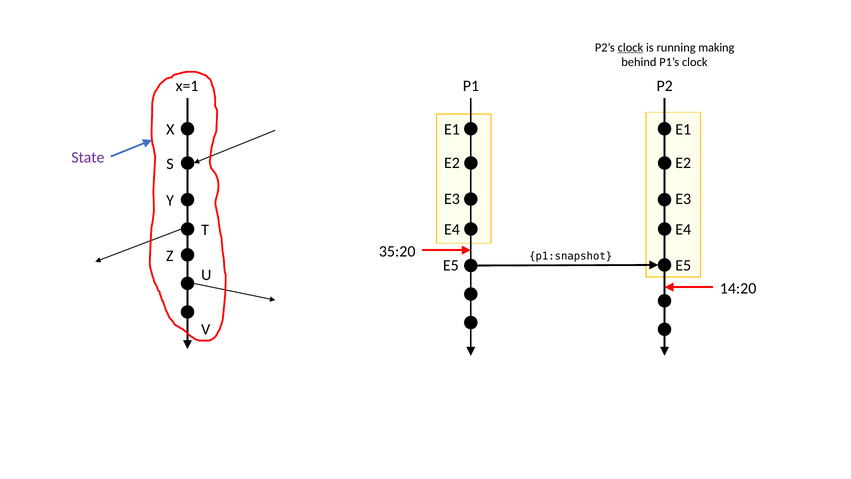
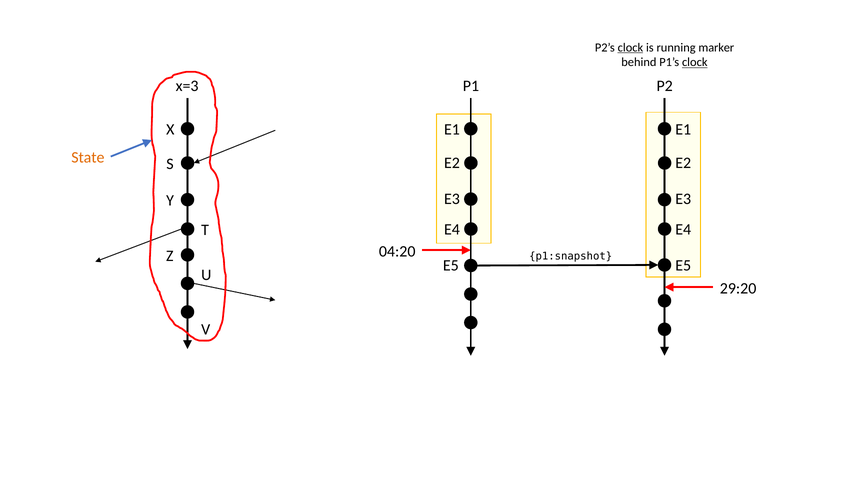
making: making -> marker
clock at (695, 62) underline: none -> present
x=1: x=1 -> x=3
State colour: purple -> orange
35:20: 35:20 -> 04:20
14:20: 14:20 -> 29:20
